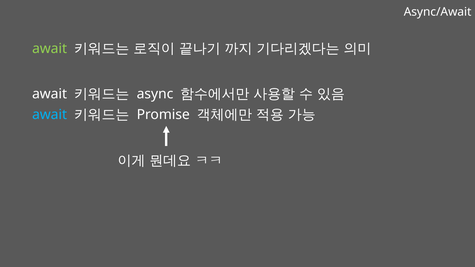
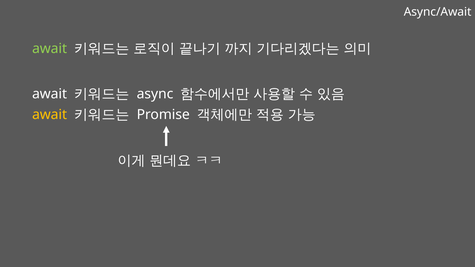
await at (50, 115) colour: light blue -> yellow
